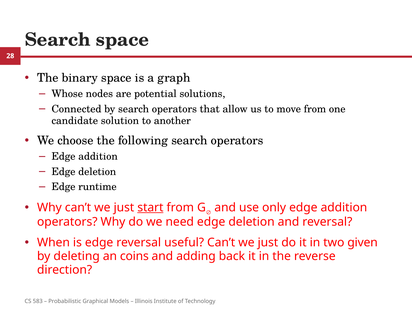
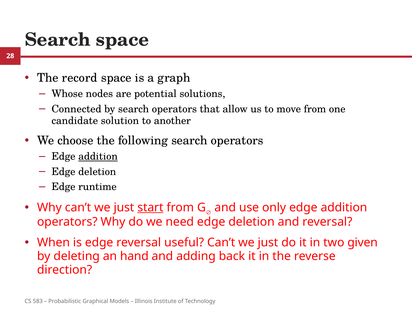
binary: binary -> record
addition at (98, 157) underline: none -> present
coins: coins -> hand
